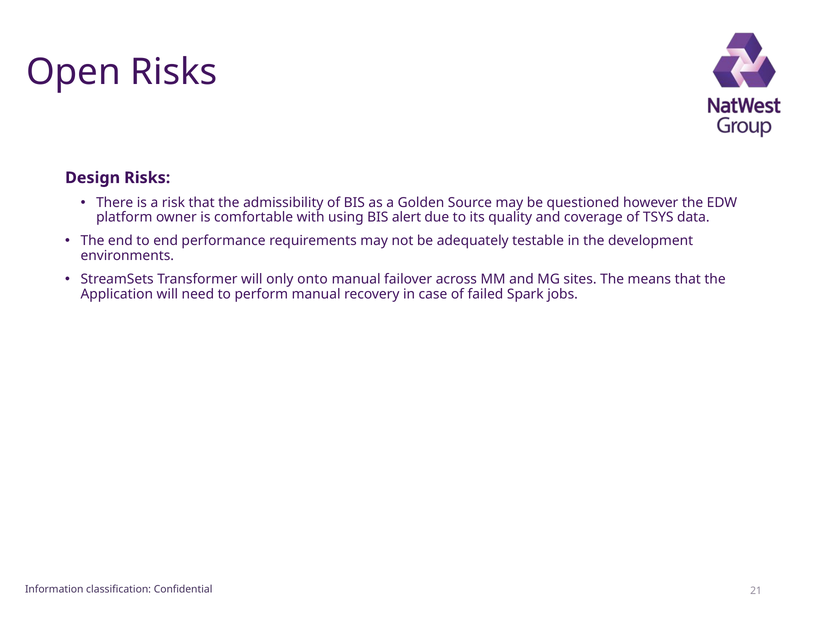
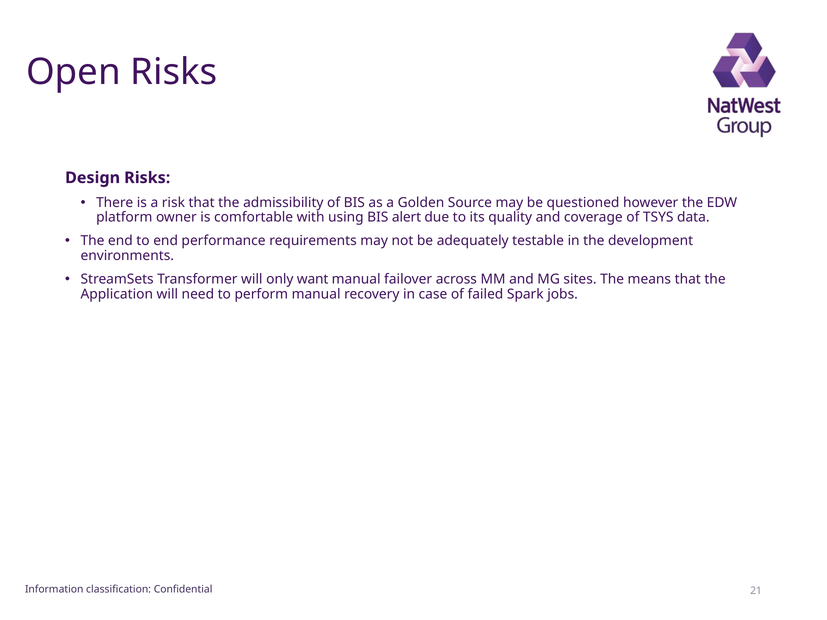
onto: onto -> want
